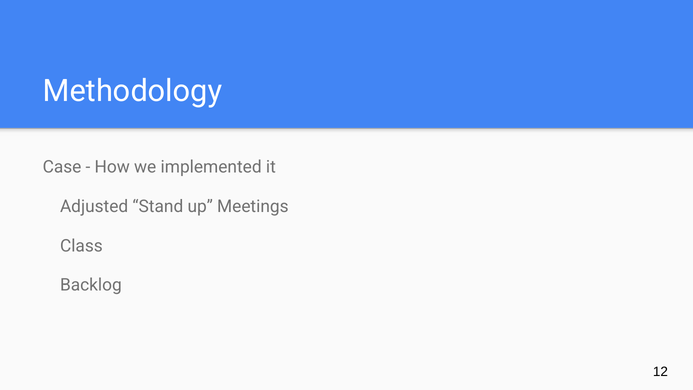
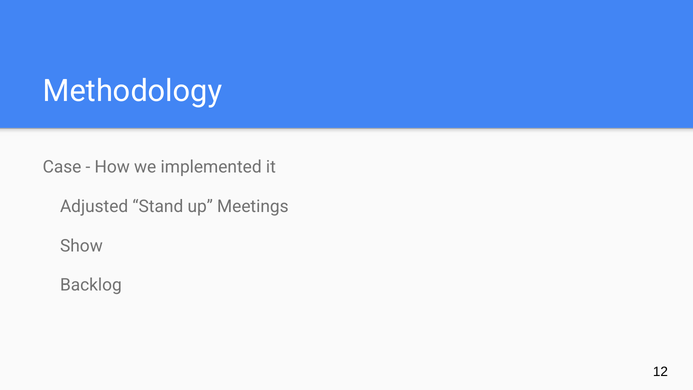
Class: Class -> Show
